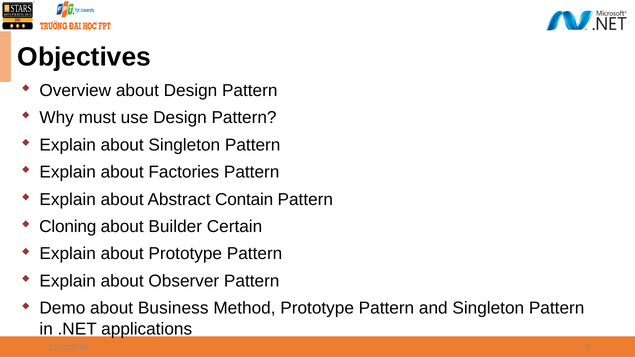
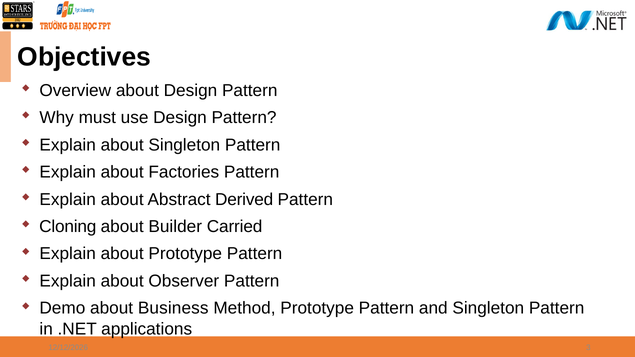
Contain: Contain -> Derived
Certain: Certain -> Carried
